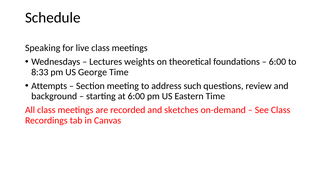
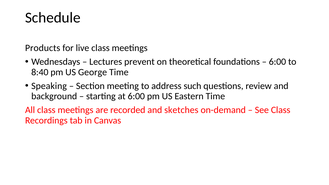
Speaking: Speaking -> Products
weights: weights -> prevent
8:33: 8:33 -> 8:40
Attempts: Attempts -> Speaking
